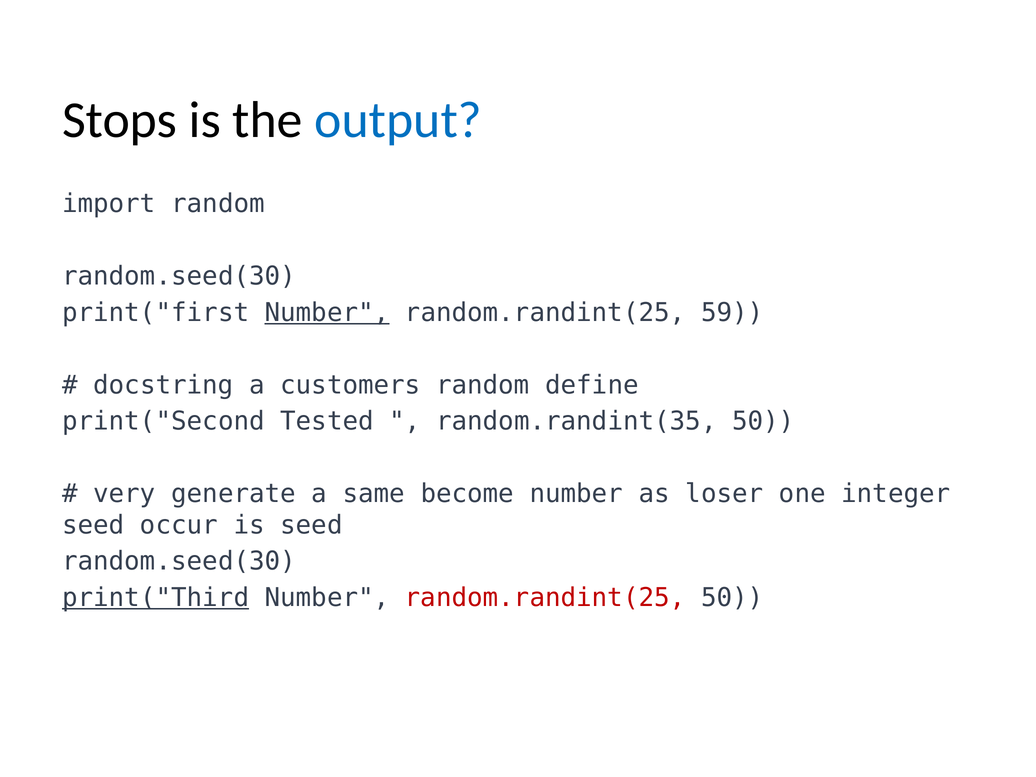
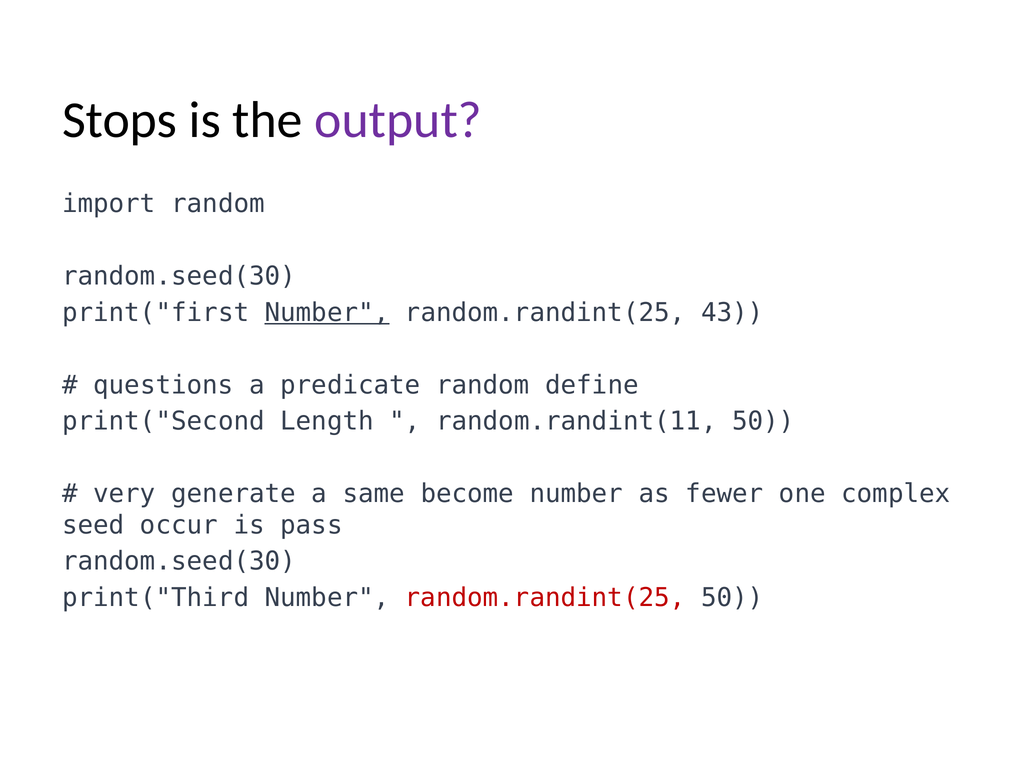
output colour: blue -> purple
59: 59 -> 43
docstring: docstring -> questions
customers: customers -> predicate
Tested: Tested -> Length
random.randint(35: random.randint(35 -> random.randint(11
loser: loser -> fewer
integer: integer -> complex
is seed: seed -> pass
print("Third underline: present -> none
